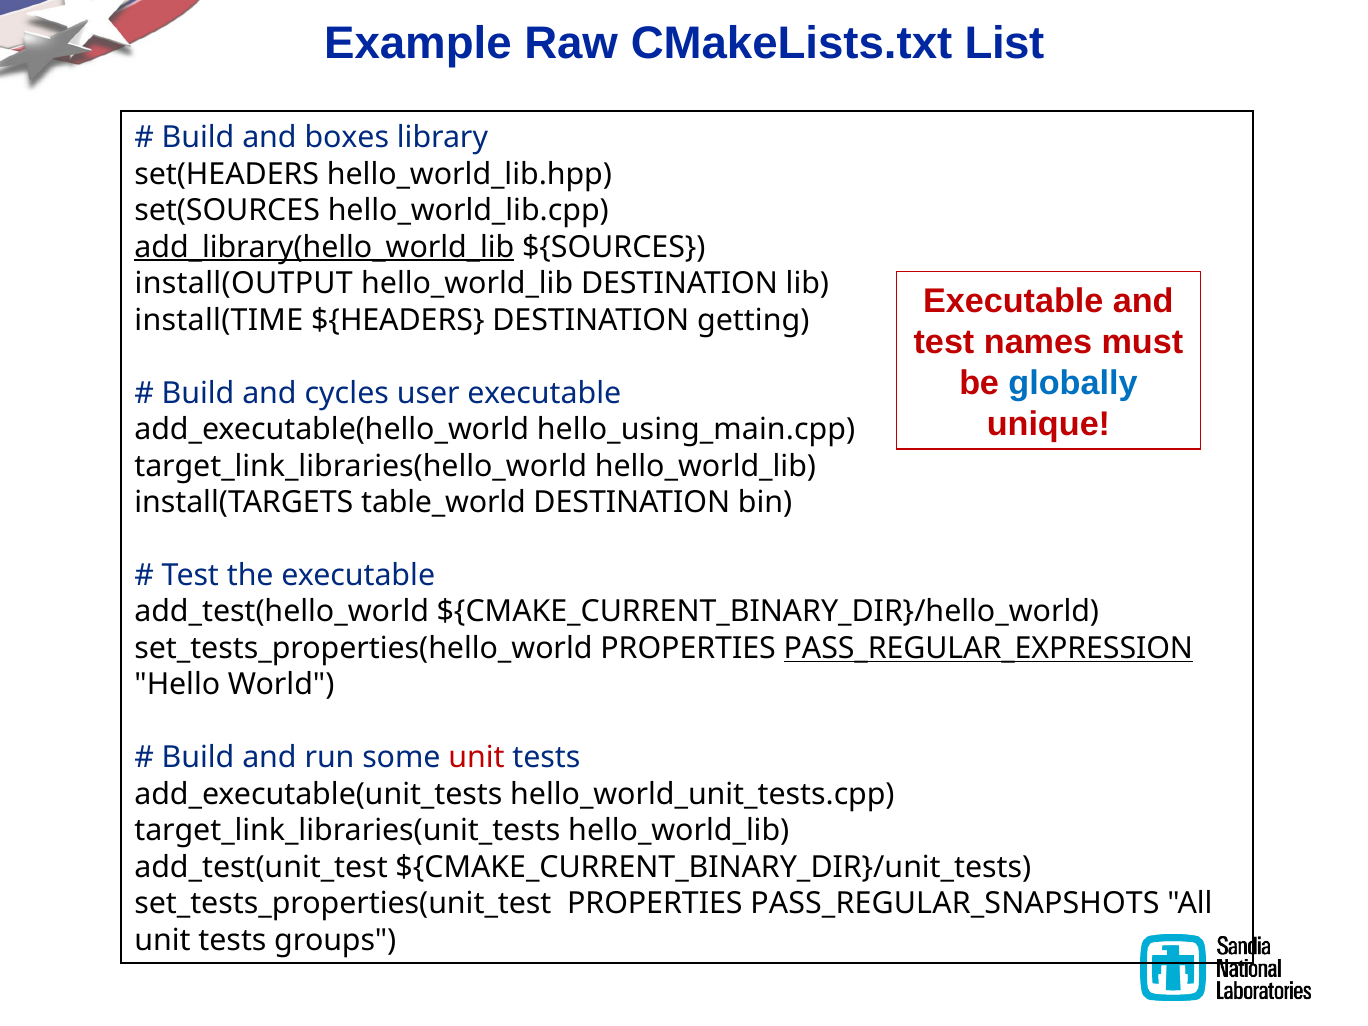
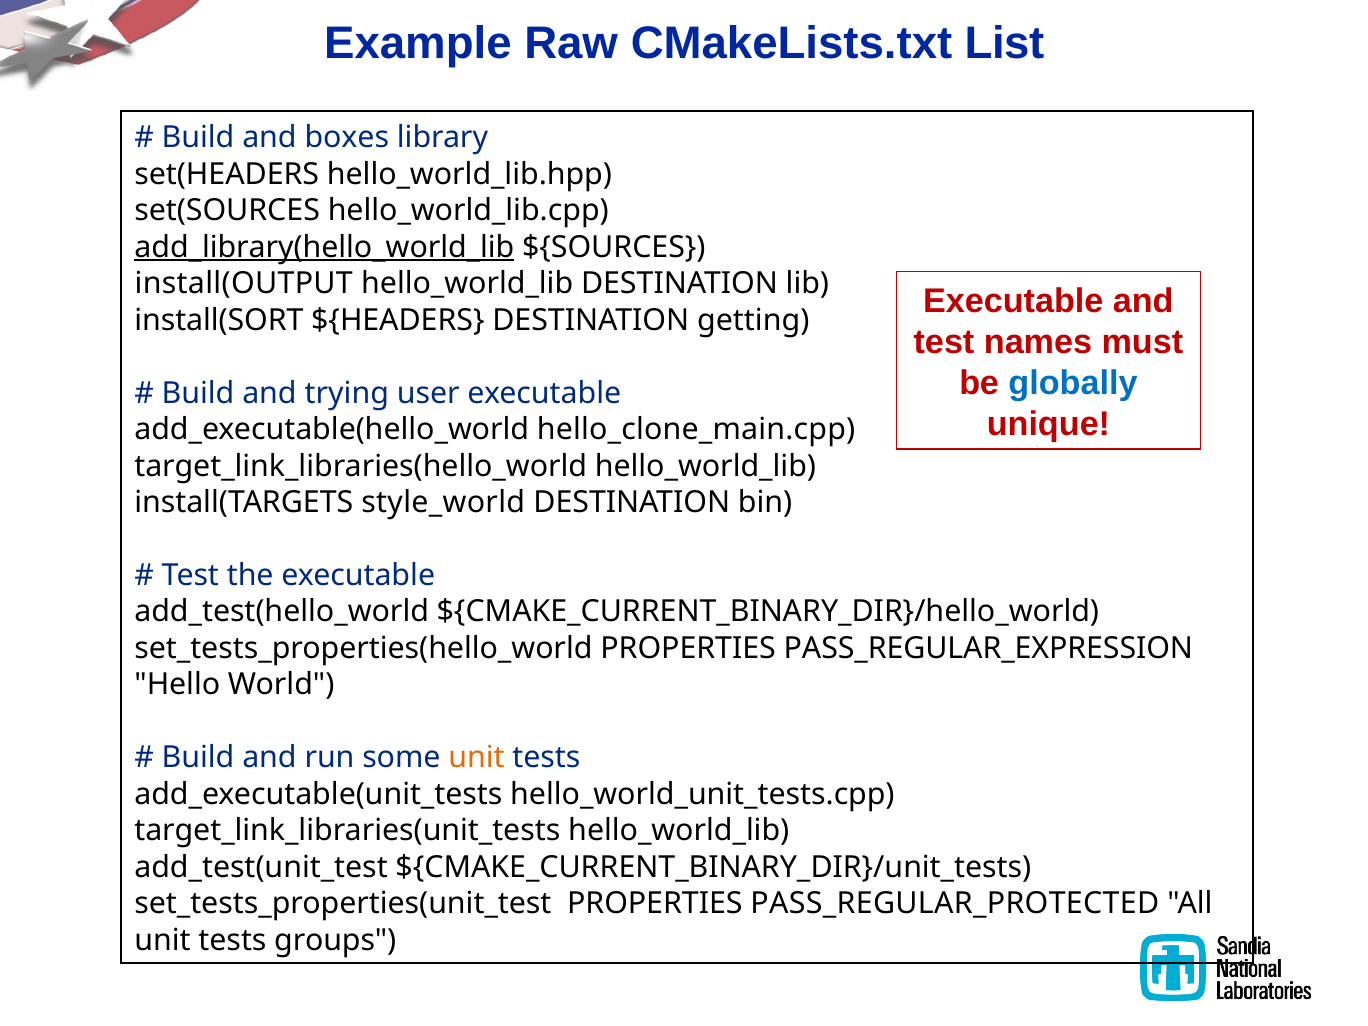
install(TIME: install(TIME -> install(SORT
cycles: cycles -> trying
hello_using_main.cpp: hello_using_main.cpp -> hello_clone_main.cpp
table_world: table_world -> style_world
PASS_REGULAR_EXPRESSION underline: present -> none
unit at (477, 758) colour: red -> orange
PASS_REGULAR_SNAPSHOTS: PASS_REGULAR_SNAPSHOTS -> PASS_REGULAR_PROTECTED
